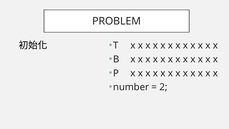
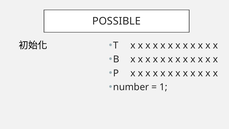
PROBLEM: PROBLEM -> POSSIBLE
2: 2 -> 1
